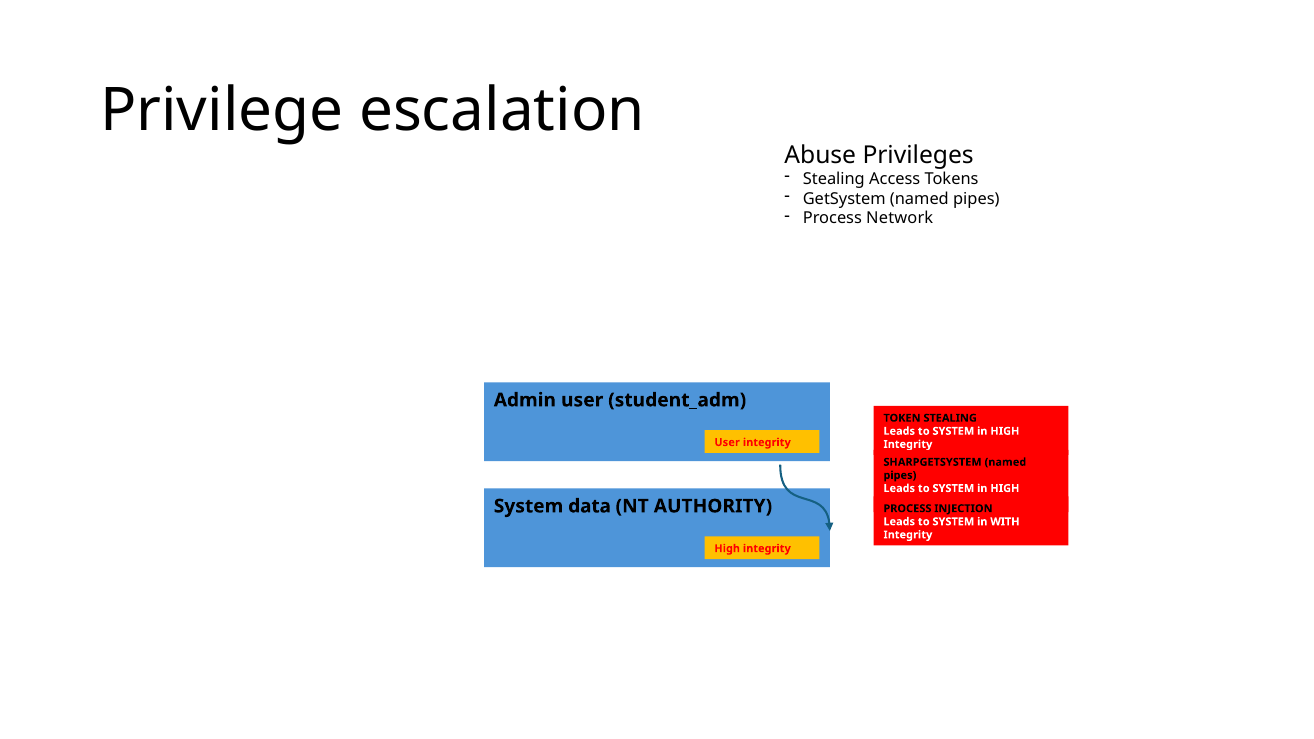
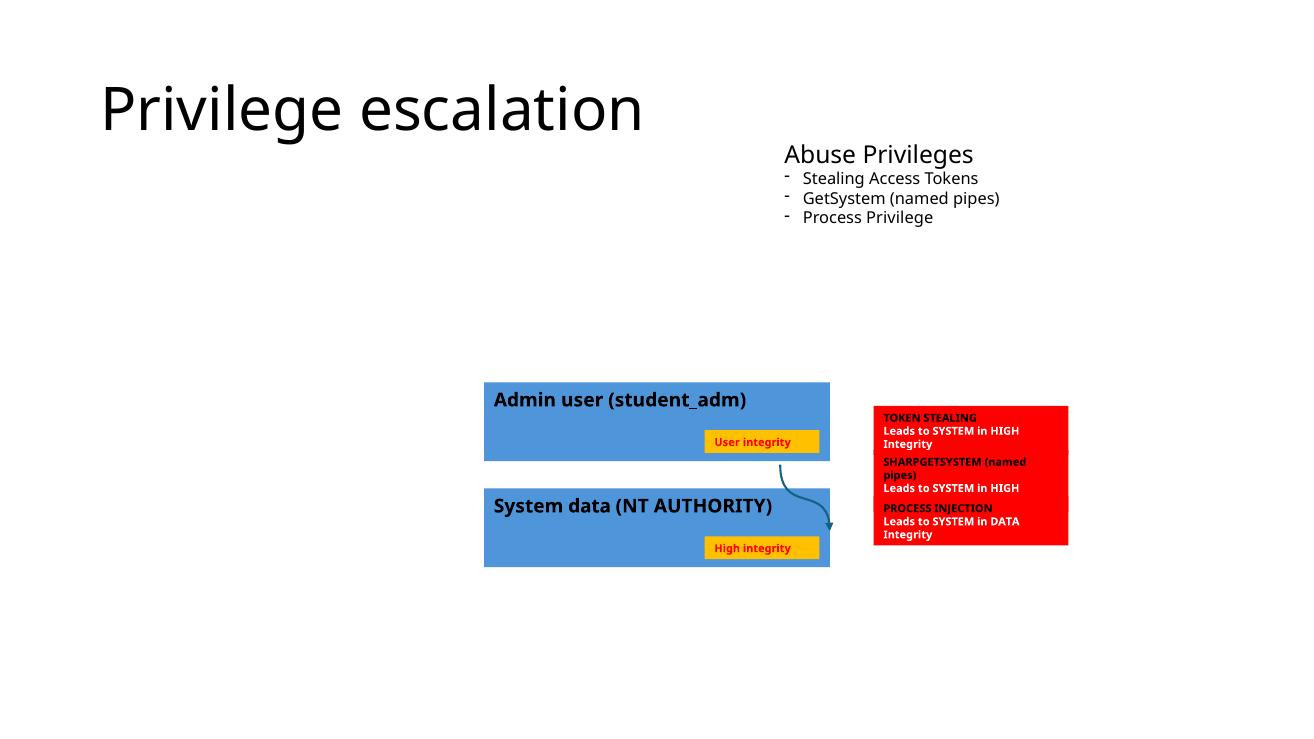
Process Network: Network -> Privilege
in WITH: WITH -> DATA
